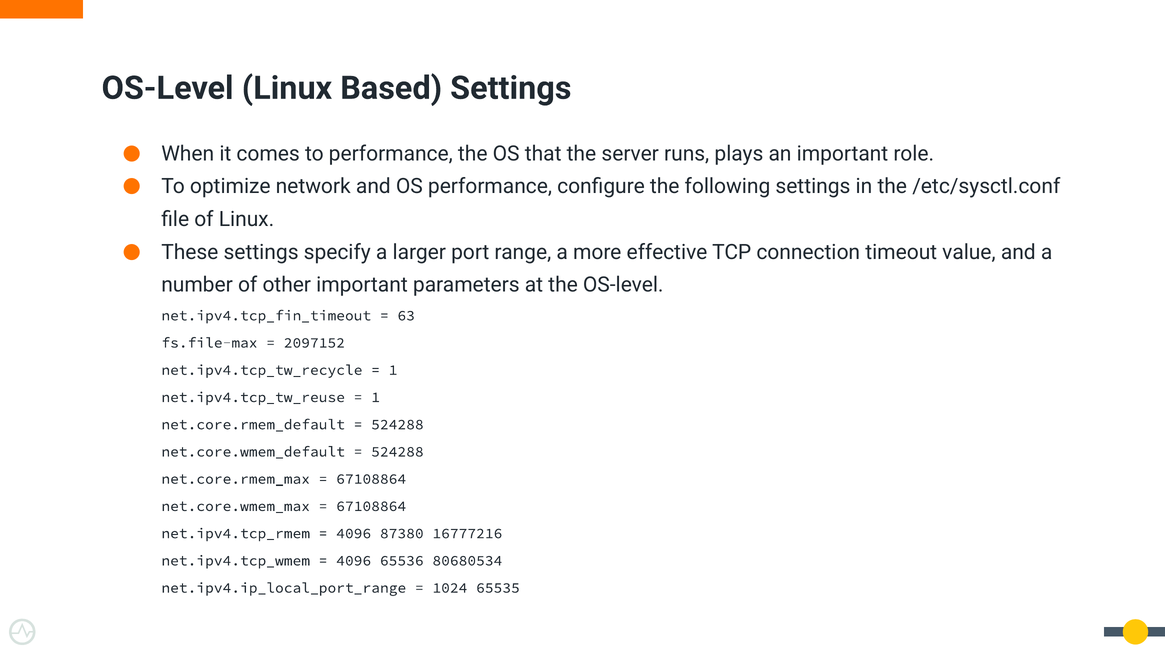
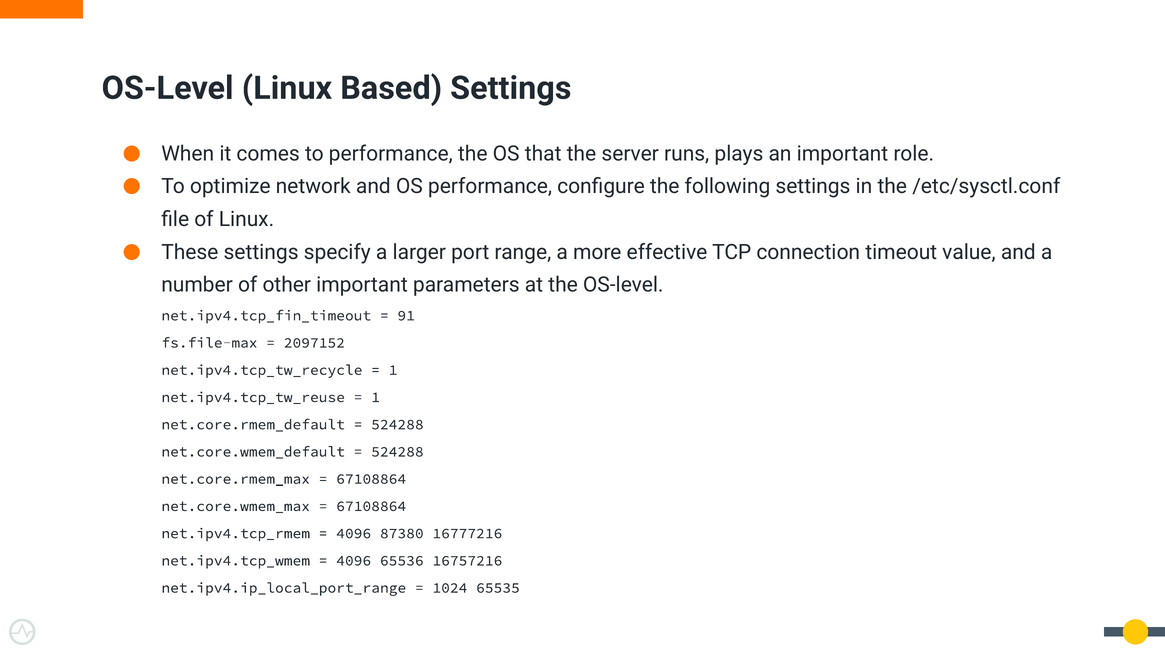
63: 63 -> 91
80680534: 80680534 -> 16757216
